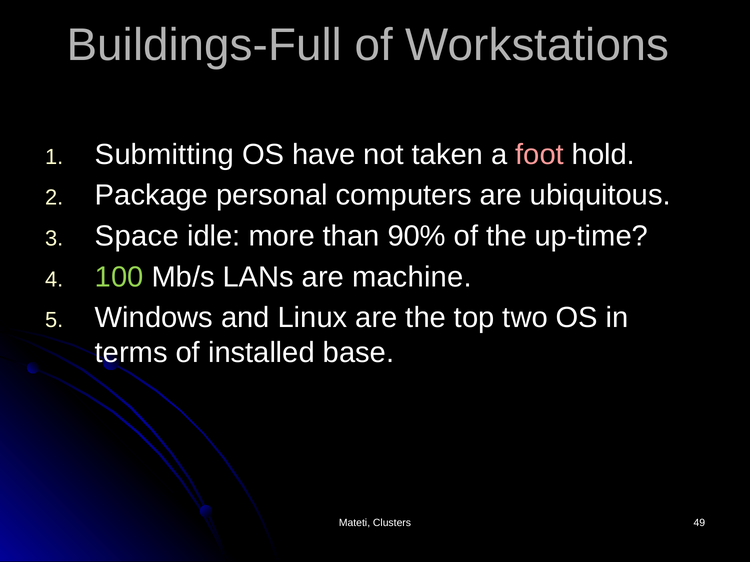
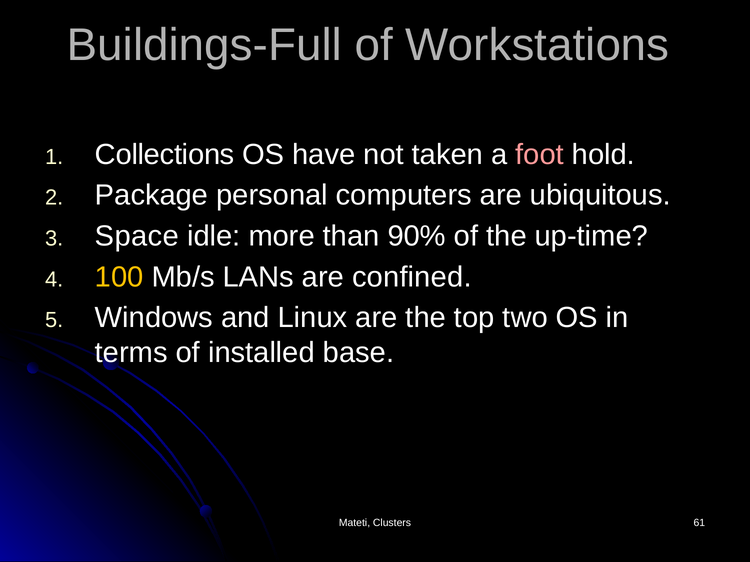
Submitting: Submitting -> Collections
100 colour: light green -> yellow
machine: machine -> confined
49: 49 -> 61
